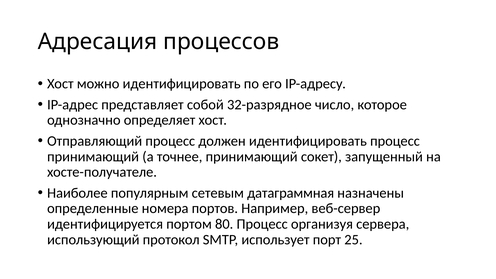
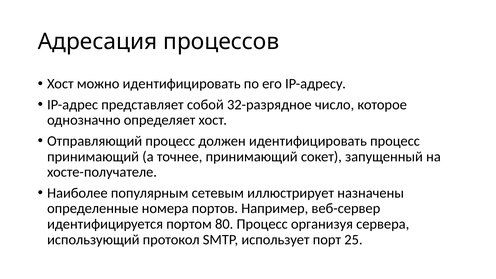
датаграммная: датаграммная -> иллюстрирует
